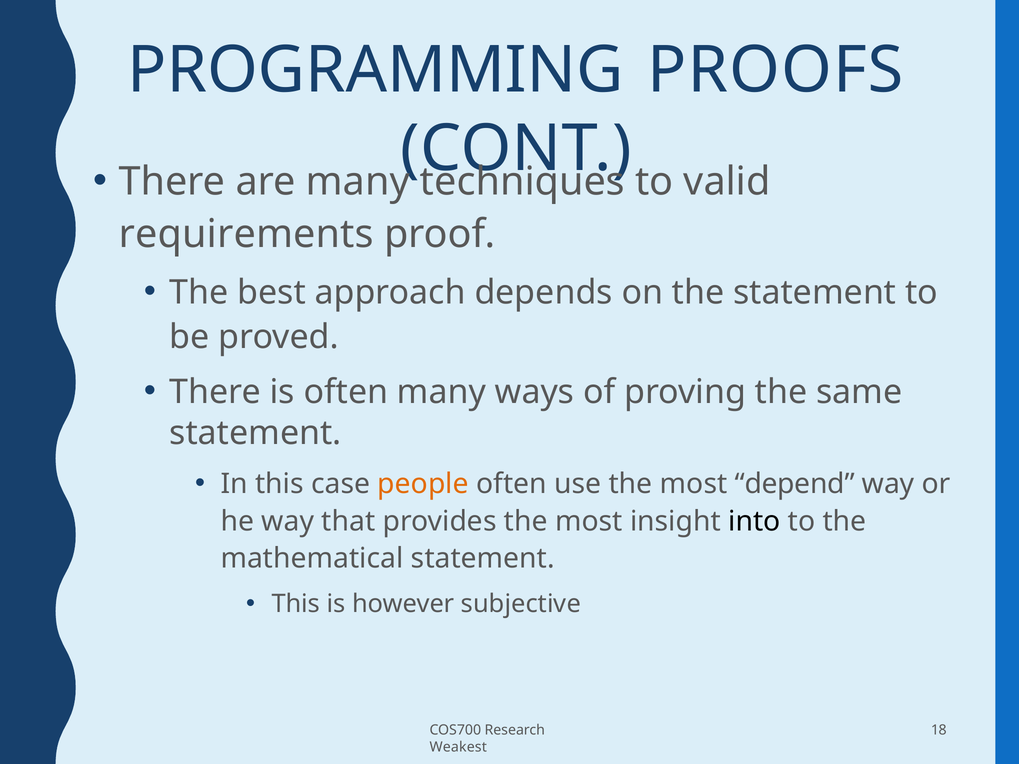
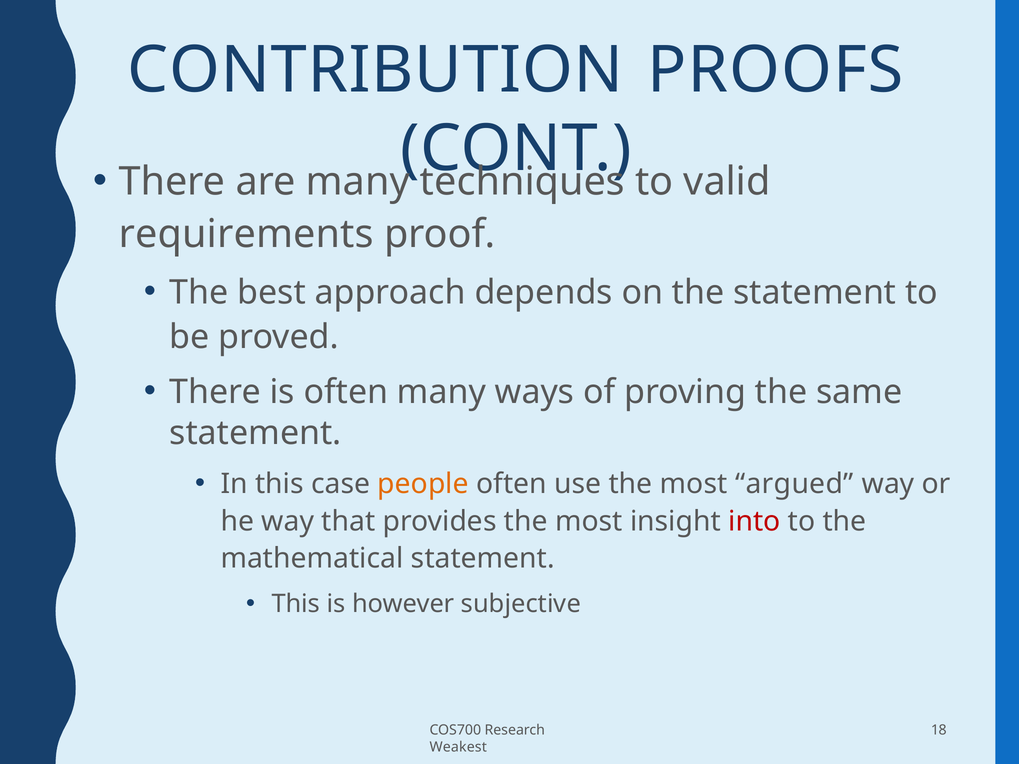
PROGRAMMING: PROGRAMMING -> CONTRIBUTION
depend: depend -> argued
into colour: black -> red
